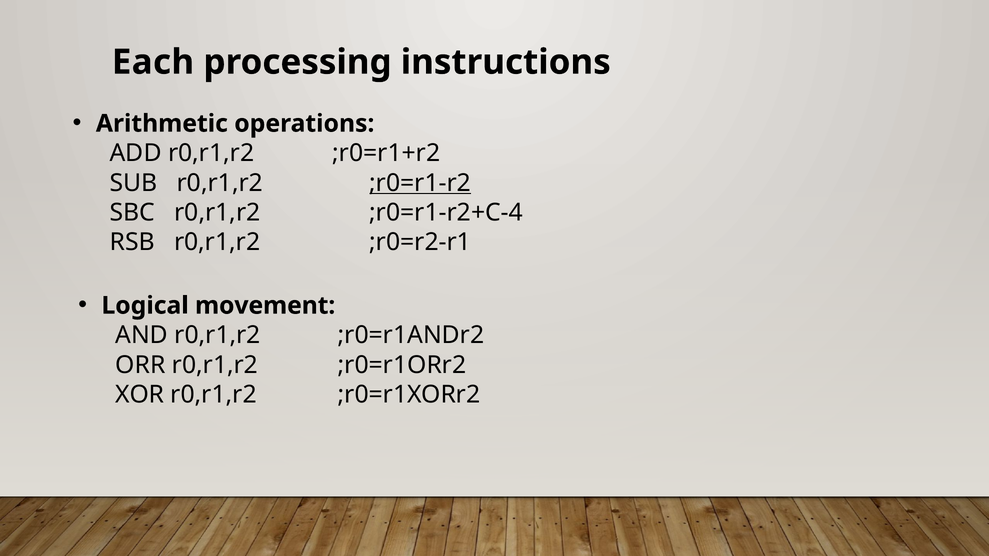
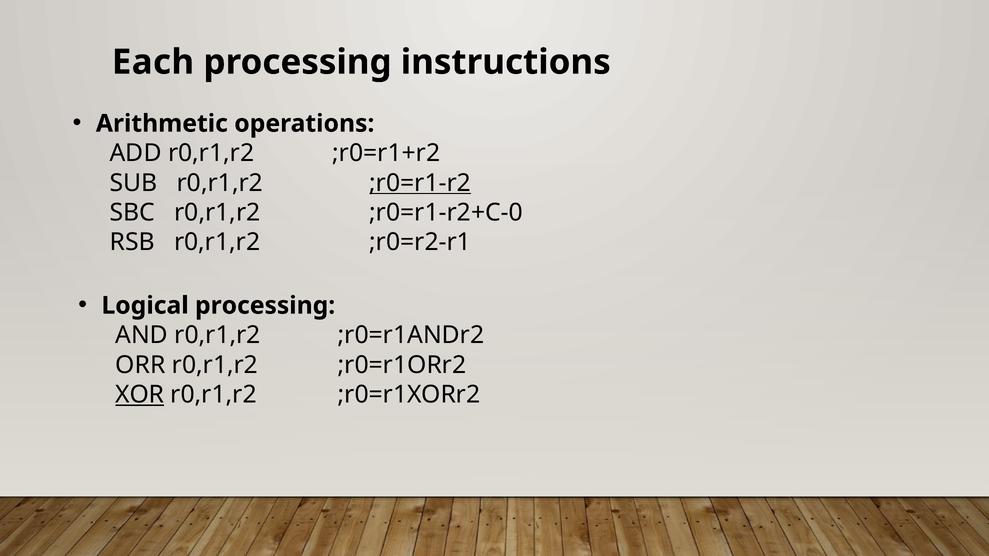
;r0=r1-r2+C-4: ;r0=r1-r2+C-4 -> ;r0=r1-r2+C-0
Logical movement: movement -> processing
XOR underline: none -> present
